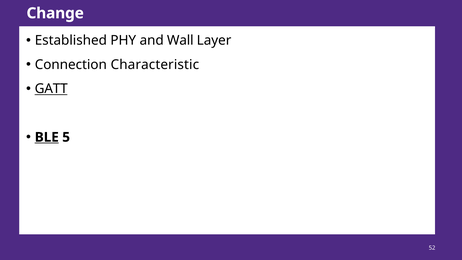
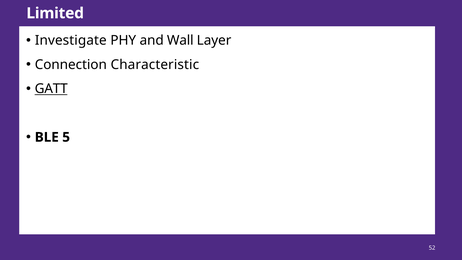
Change: Change -> Limited
Established: Established -> Investigate
BLE underline: present -> none
